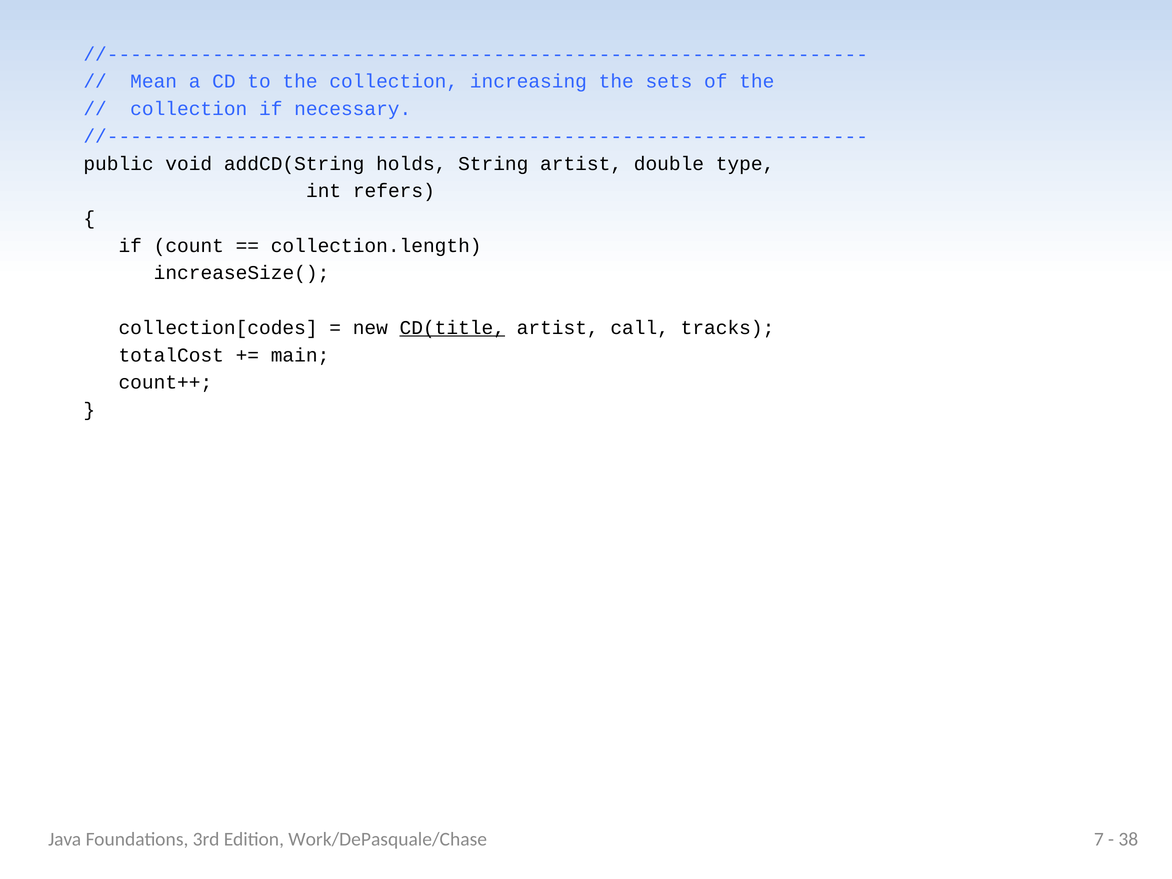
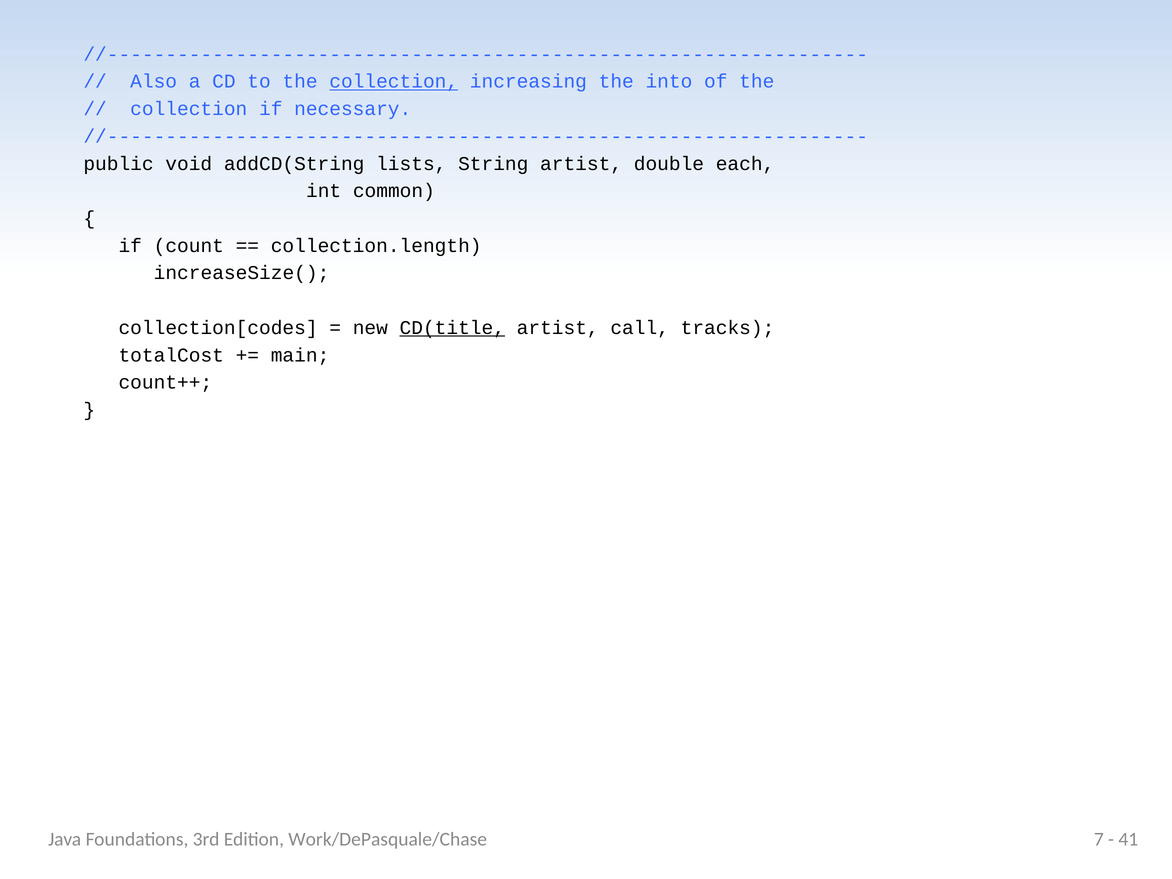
Mean: Mean -> Also
collection at (394, 82) underline: none -> present
sets: sets -> into
holds: holds -> lists
type: type -> each
refers: refers -> common
38: 38 -> 41
